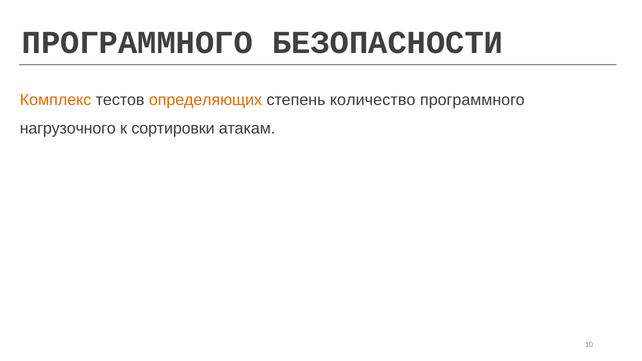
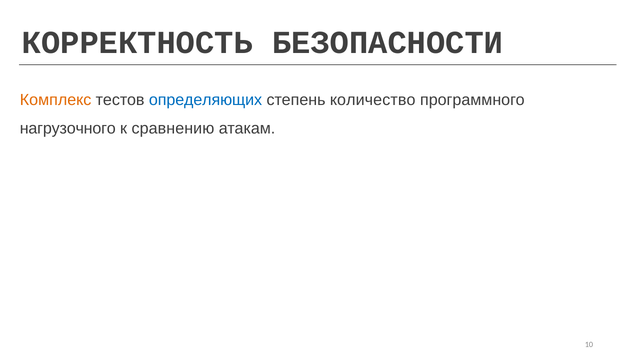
ПРОГРАММНОГО at (137, 43): ПРОГРАММНОГО -> КОРРЕКТНОСТЬ
определяющих colour: orange -> blue
сортировки: сортировки -> сравнению
